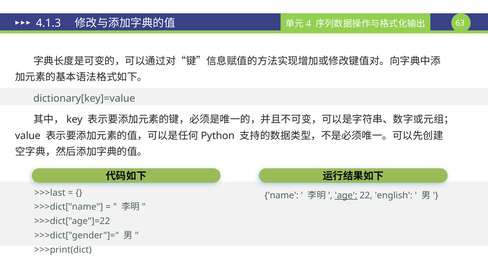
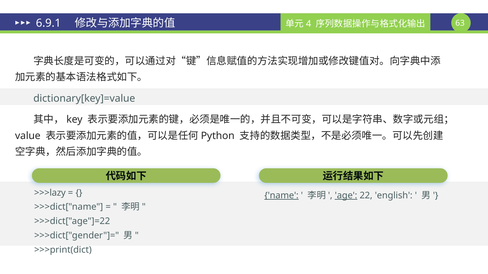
4.1.3: 4.1.3 -> 6.9.1
>>>last: >>>last -> >>>lazy
name underline: none -> present
